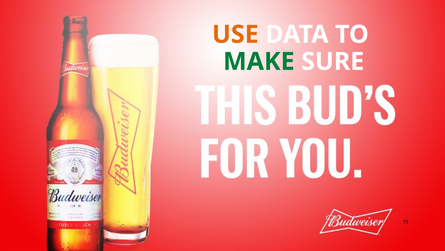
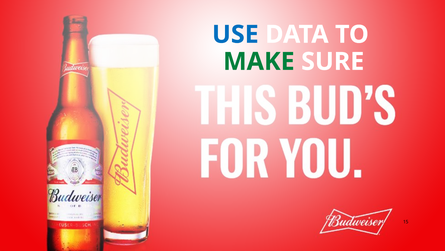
USE colour: orange -> blue
